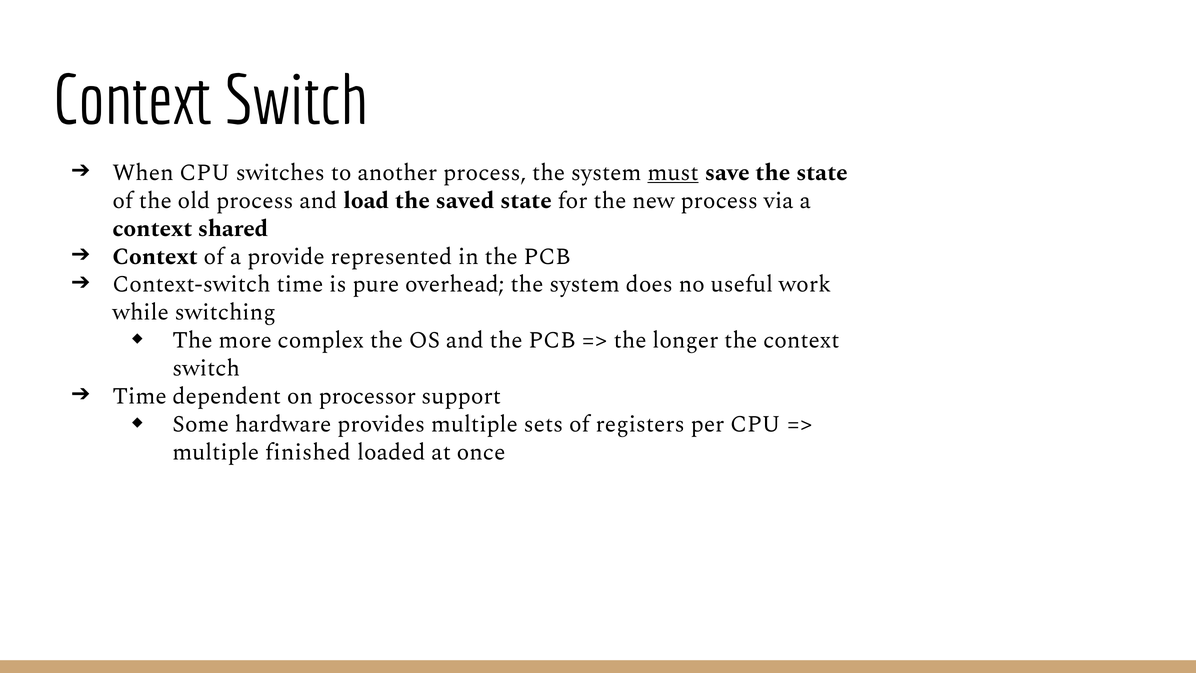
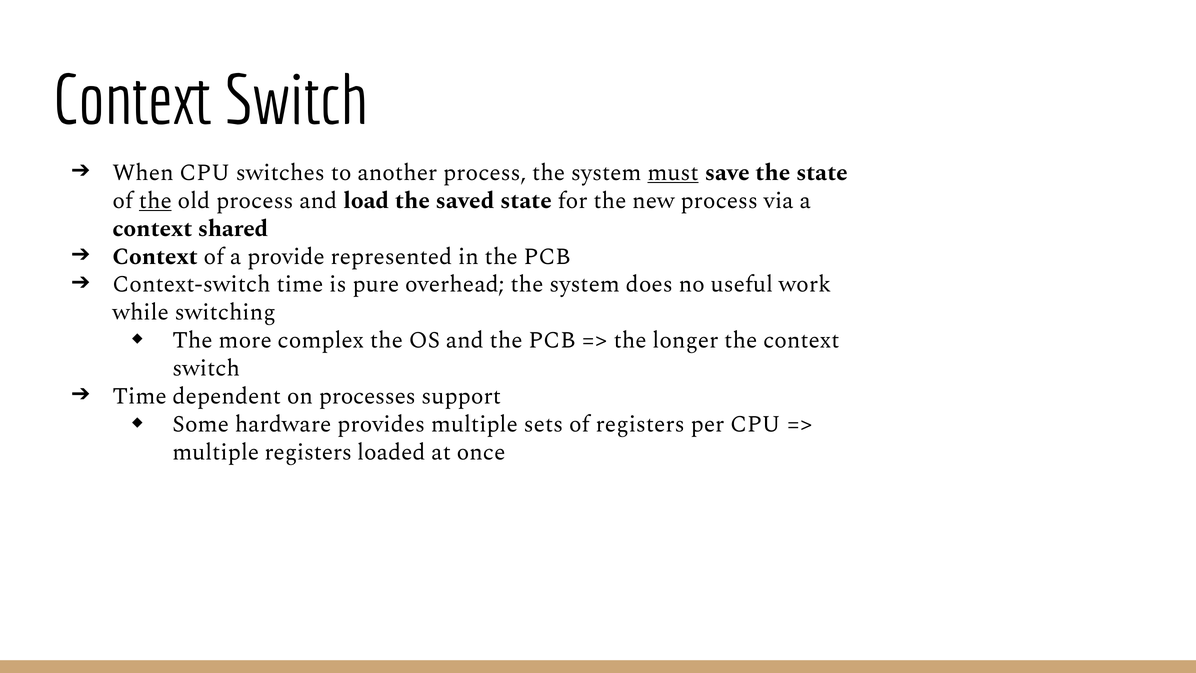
the at (155, 200) underline: none -> present
processor: processor -> processes
multiple finished: finished -> registers
